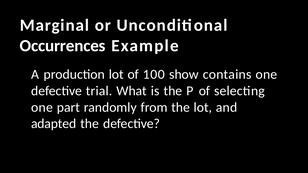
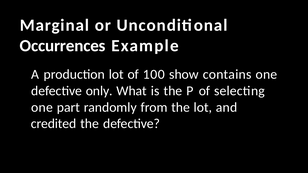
trial: trial -> only
adapted: adapted -> credited
